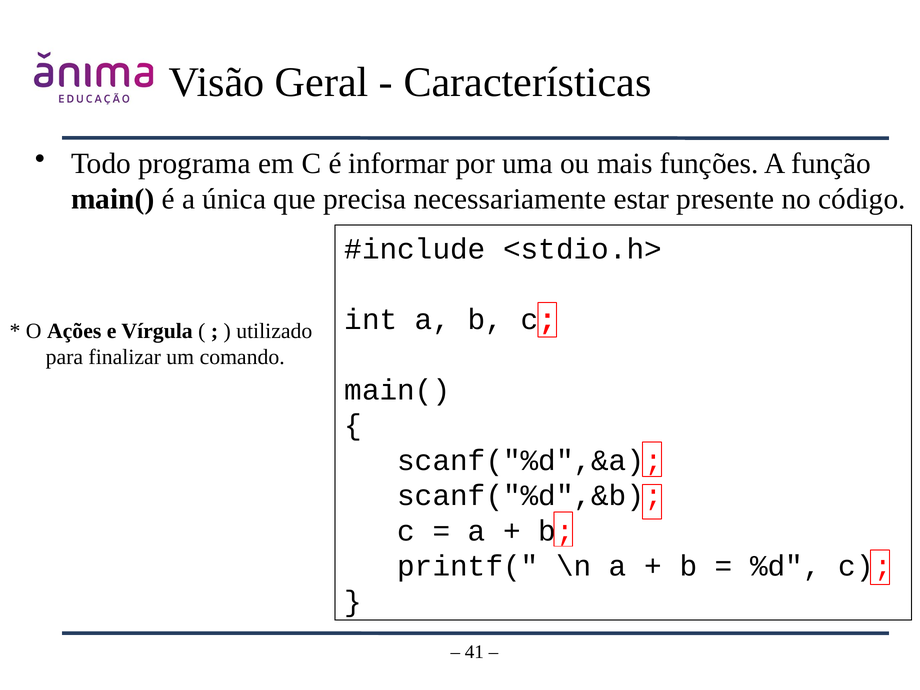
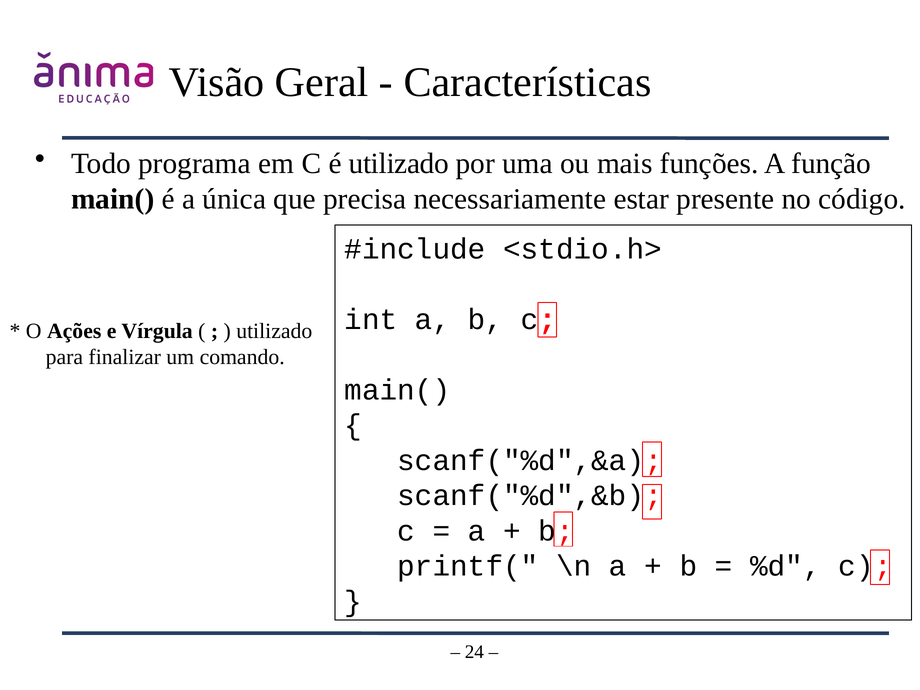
é informar: informar -> utilizado
41: 41 -> 24
